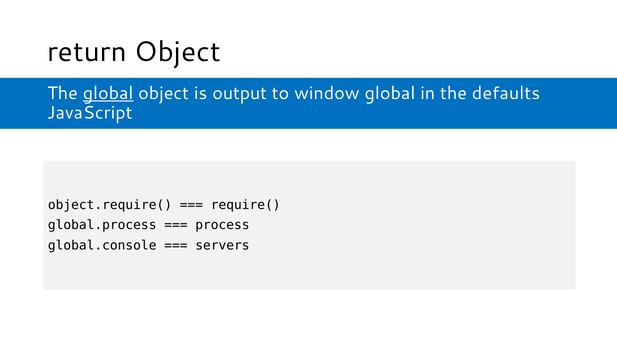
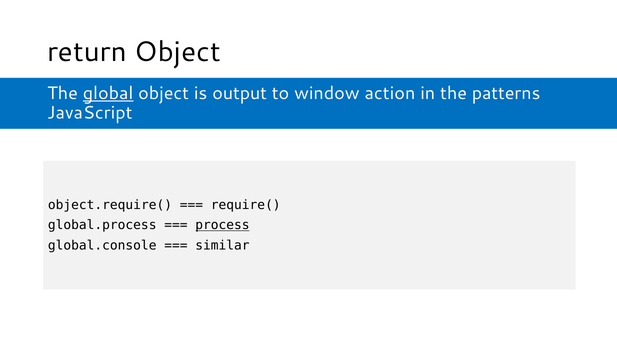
window global: global -> action
defaults: defaults -> patterns
process underline: none -> present
servers: servers -> similar
